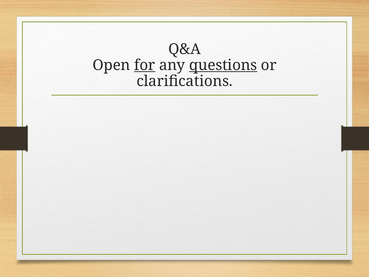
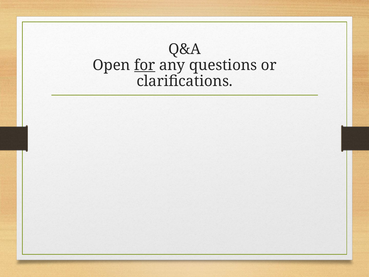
questions underline: present -> none
